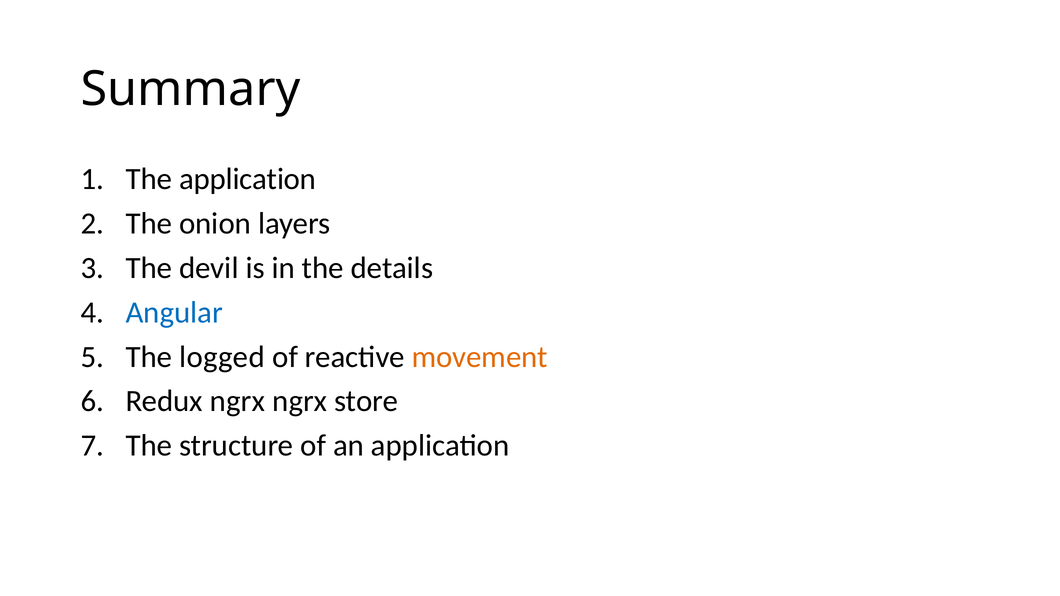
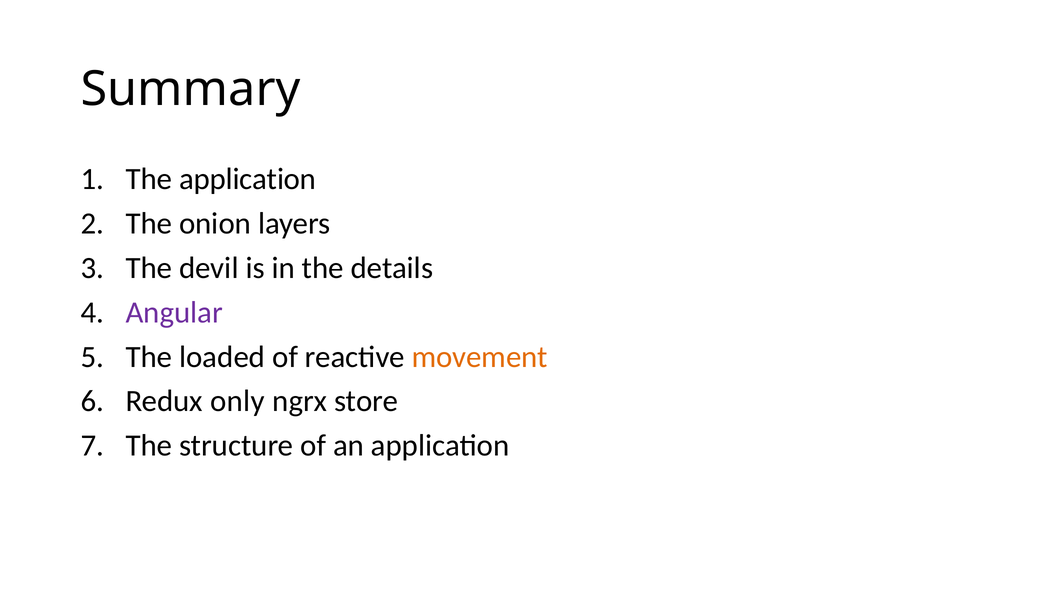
Angular colour: blue -> purple
logged: logged -> loaded
Redux ngrx: ngrx -> only
